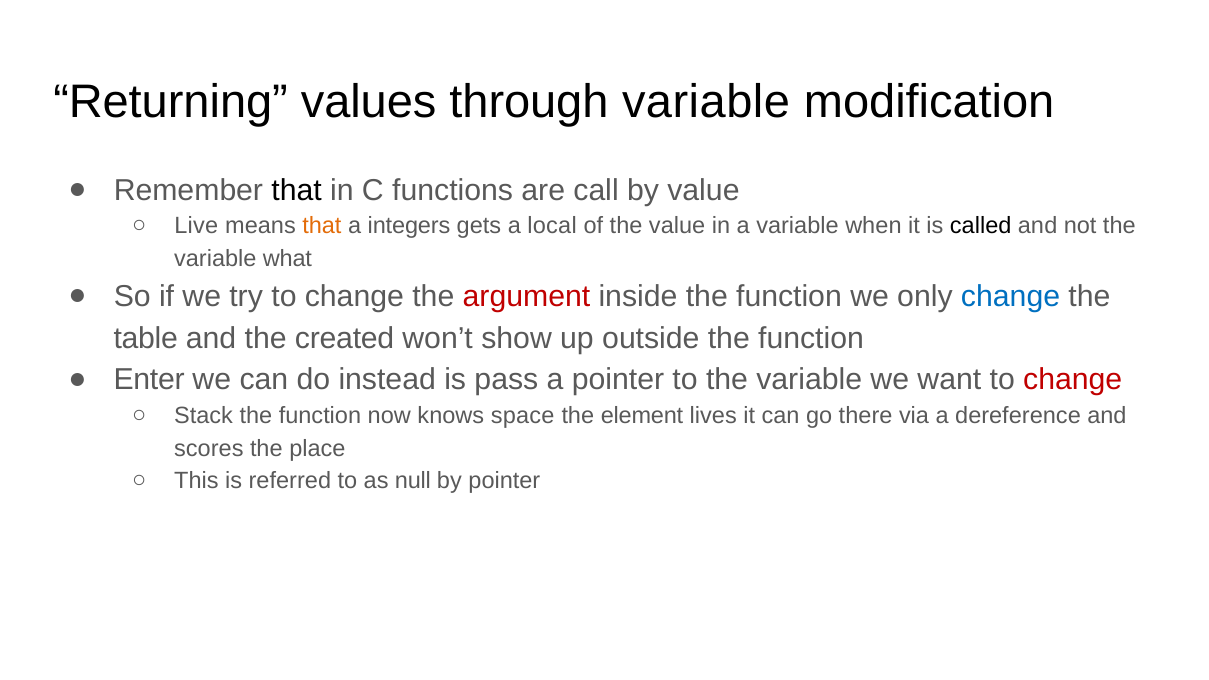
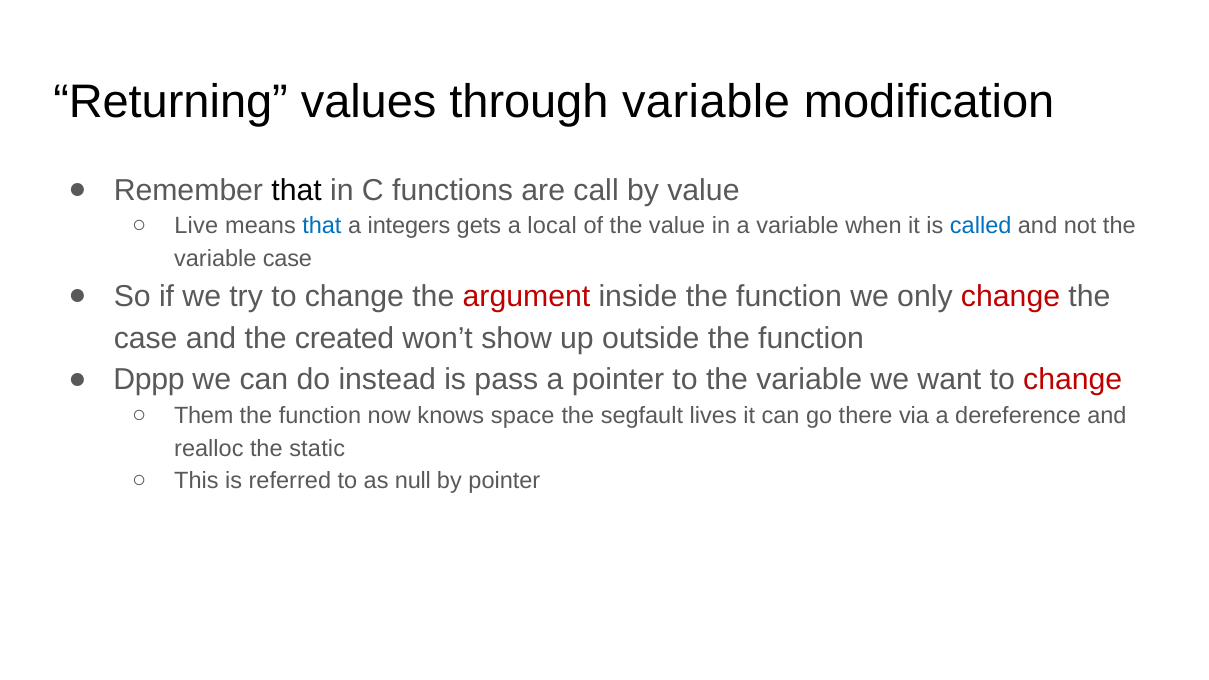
that at (322, 226) colour: orange -> blue
called colour: black -> blue
variable what: what -> case
change at (1011, 297) colour: blue -> red
table at (146, 338): table -> case
Enter: Enter -> Dppp
Stack: Stack -> Them
element: element -> segfault
scores: scores -> realloc
place: place -> static
